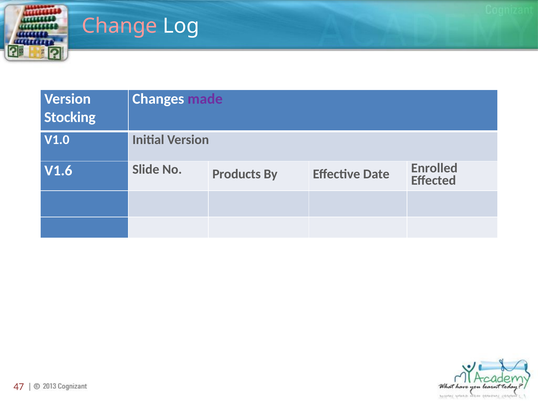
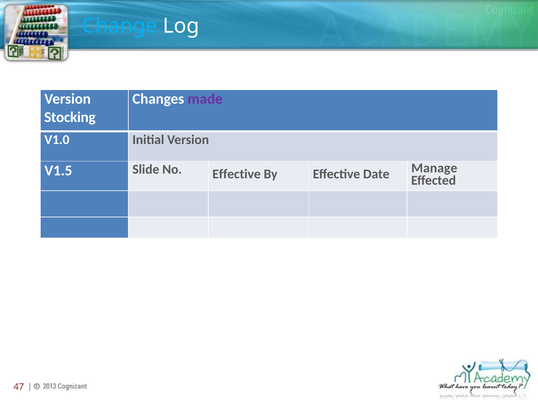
Change colour: pink -> light blue
V1.6: V1.6 -> V1.5
No Products: Products -> Effective
Enrolled: Enrolled -> Manage
